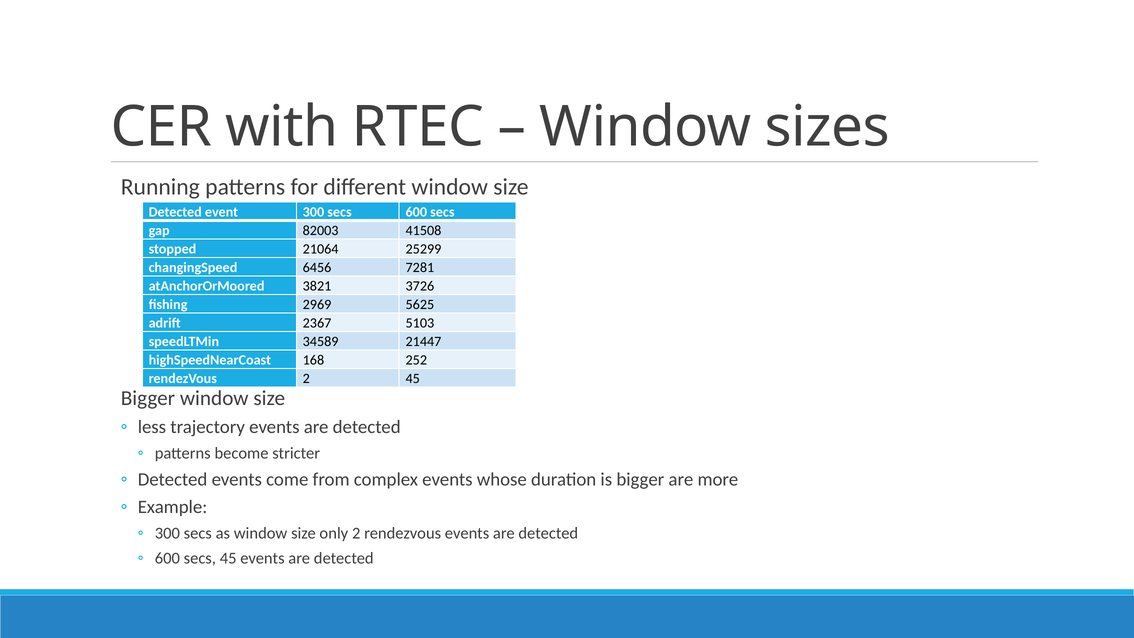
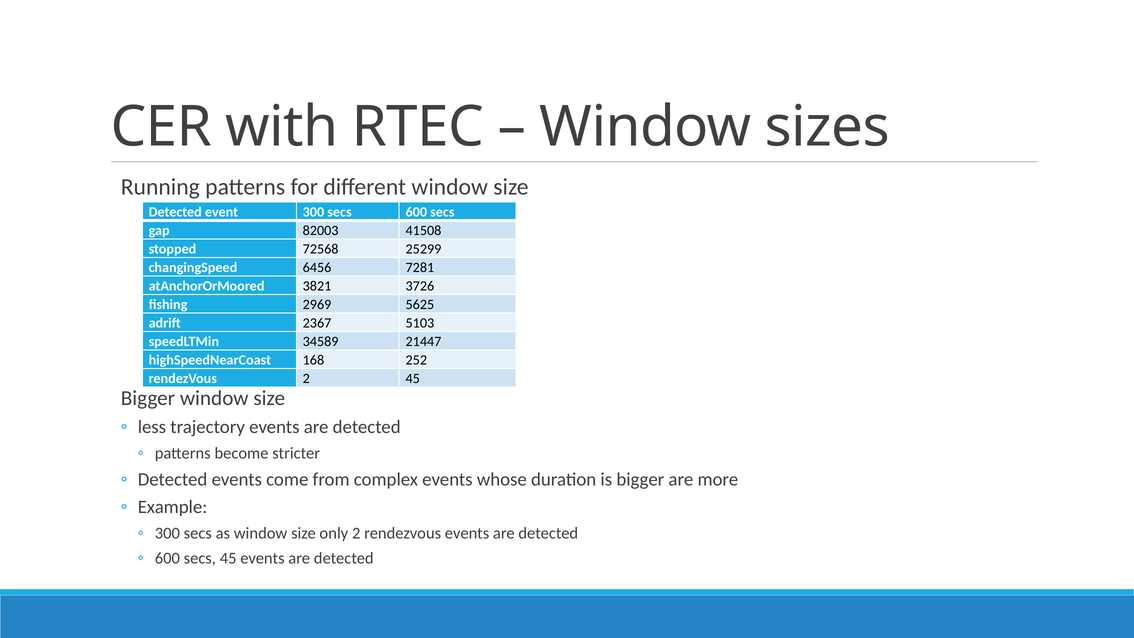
21064: 21064 -> 72568
